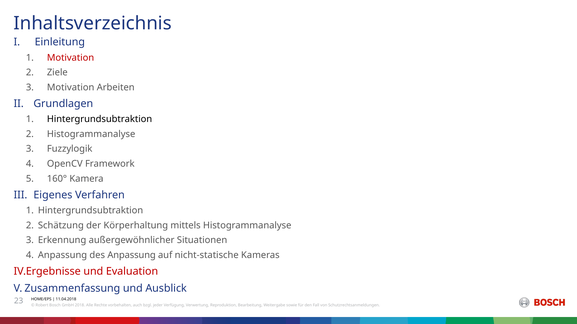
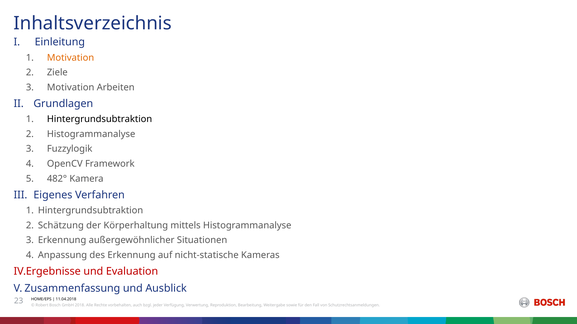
Motivation at (71, 58) colour: red -> orange
160°: 160° -> 482°
des Anpassung: Anpassung -> Erkennung
